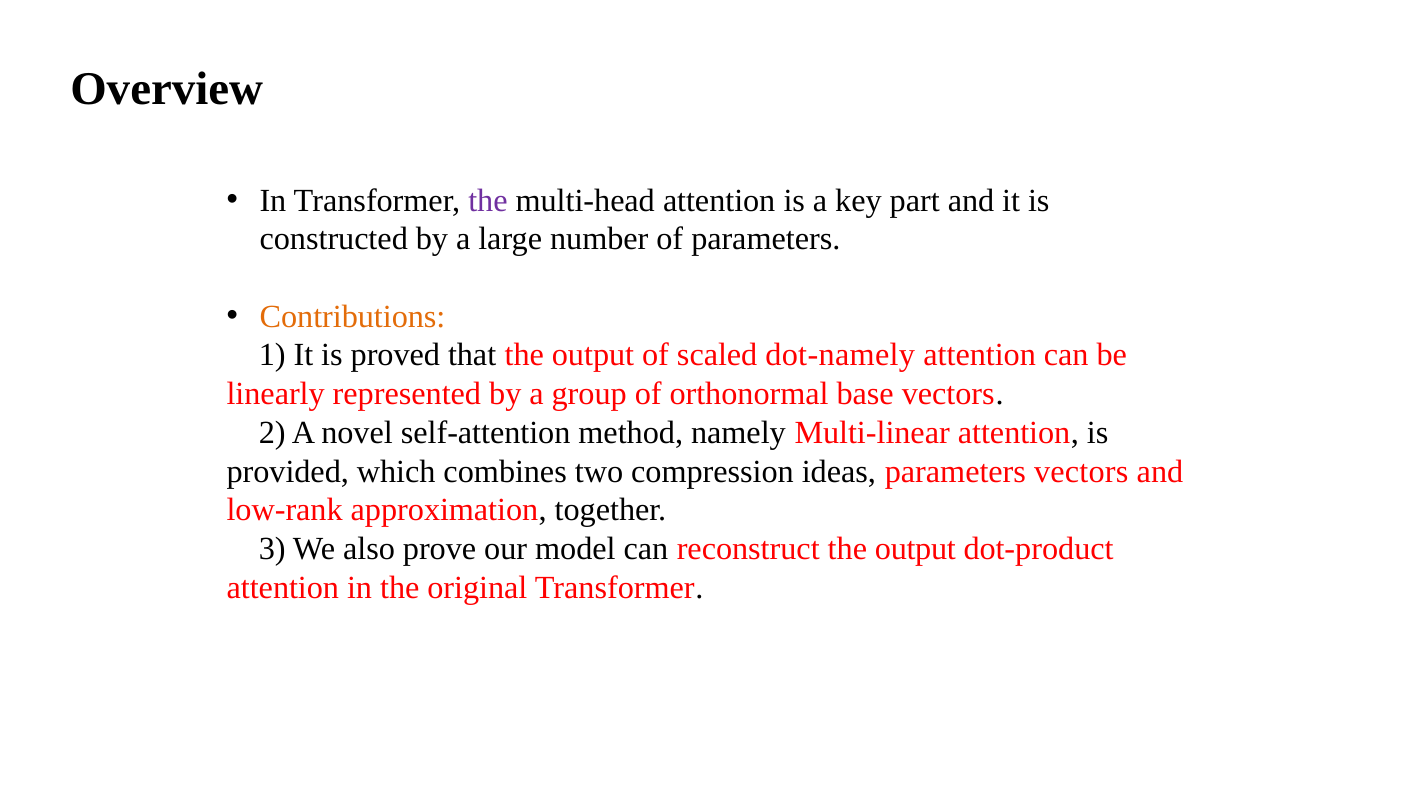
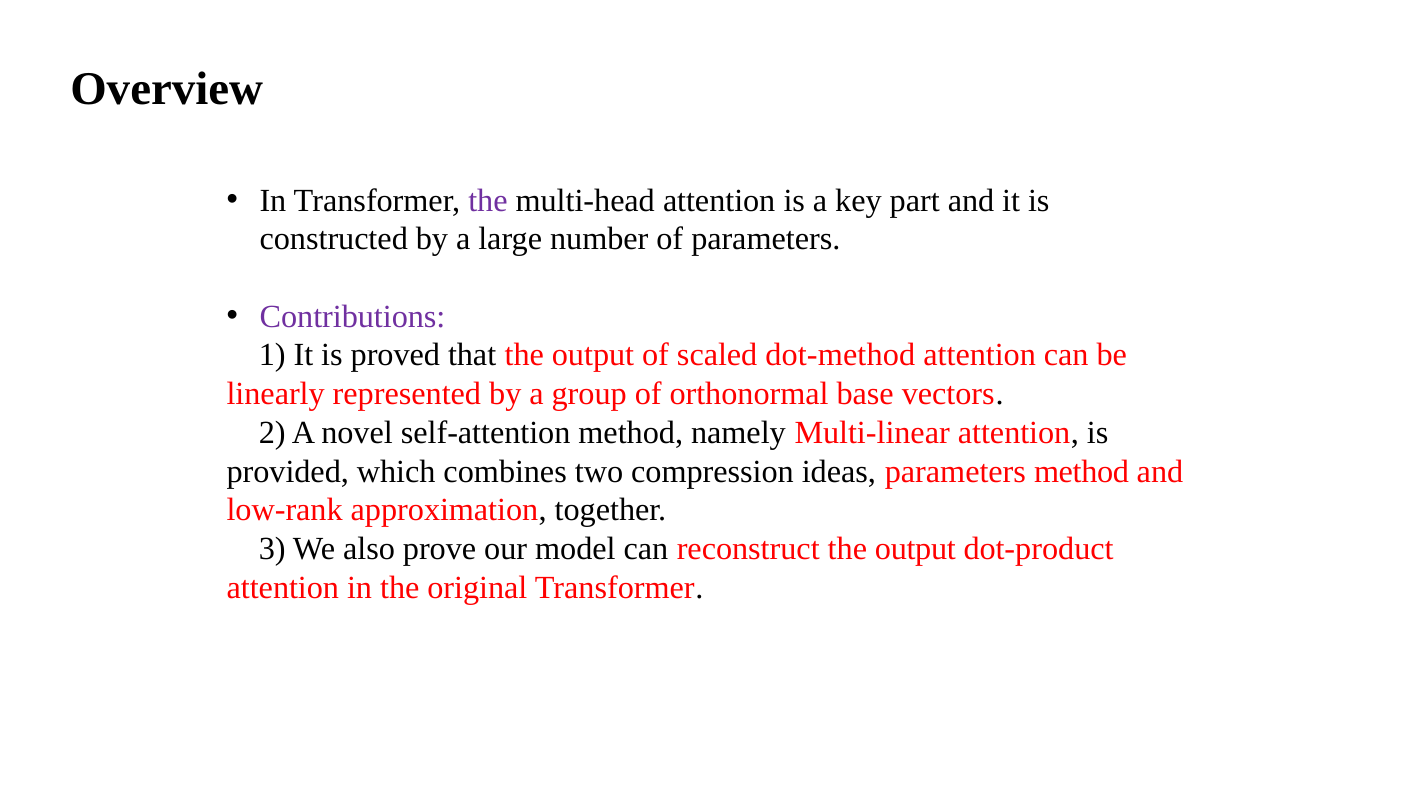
Contributions colour: orange -> purple
dot-namely: dot-namely -> dot-method
parameters vectors: vectors -> method
